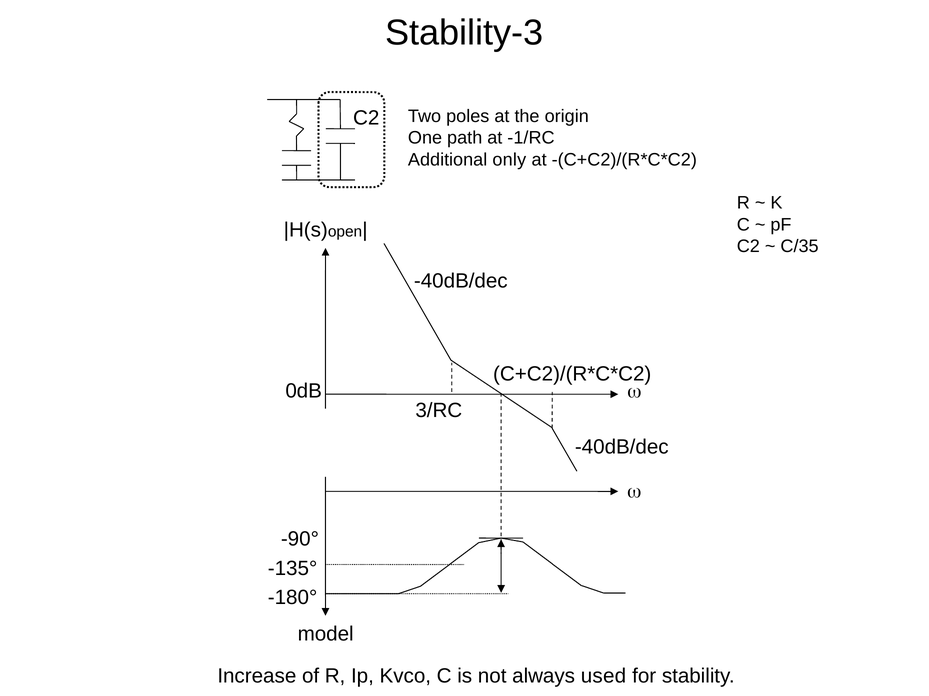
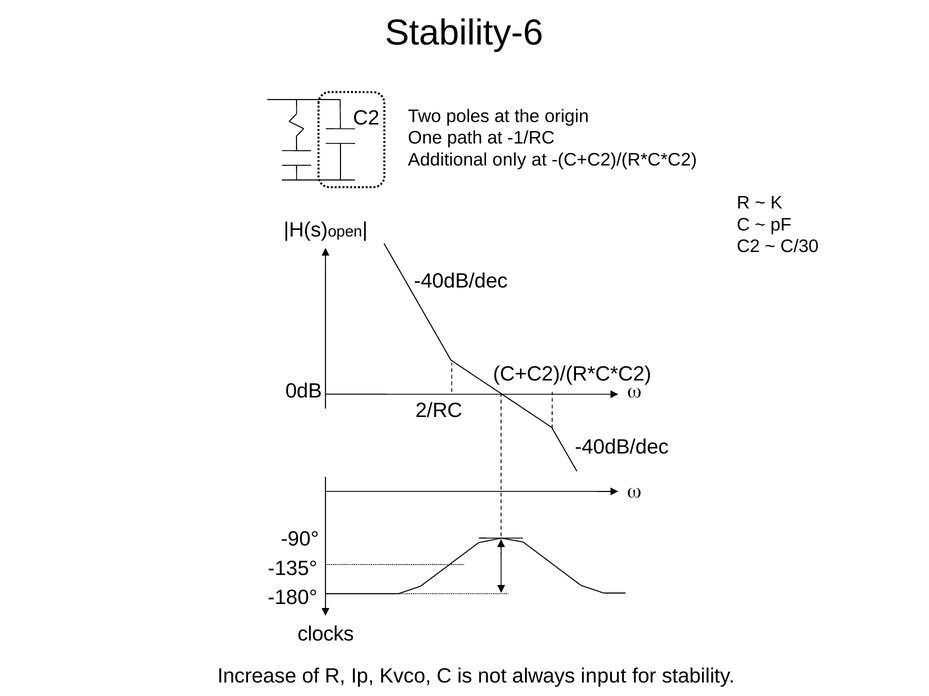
Stability-3: Stability-3 -> Stability-6
C/35: C/35 -> C/30
3/RC: 3/RC -> 2/RC
model: model -> clocks
used: used -> input
